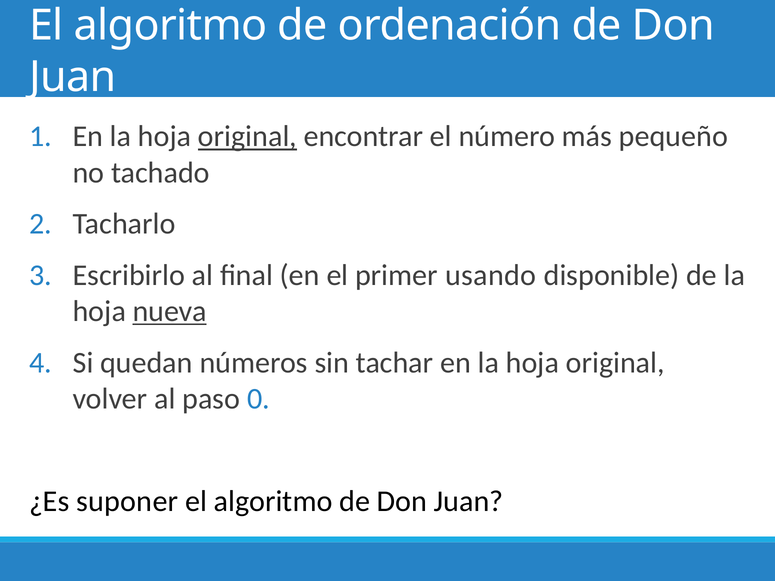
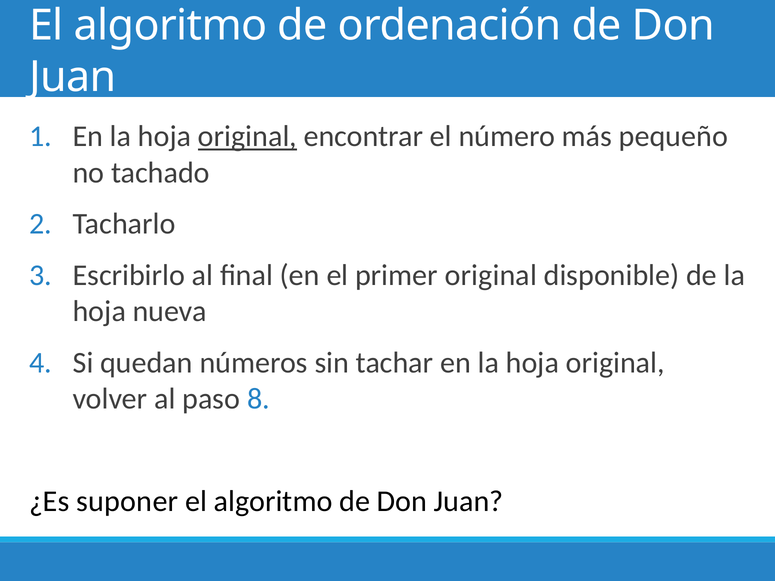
primer usando: usando -> original
nueva underline: present -> none
0: 0 -> 8
